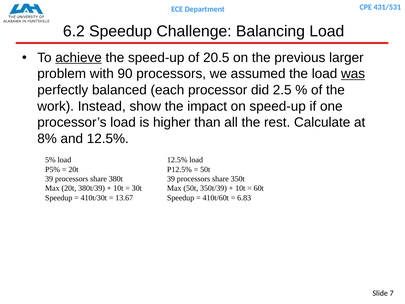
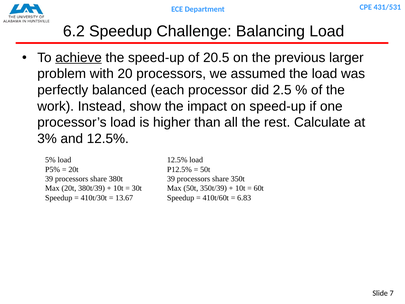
90: 90 -> 20
was underline: present -> none
8%: 8% -> 3%
